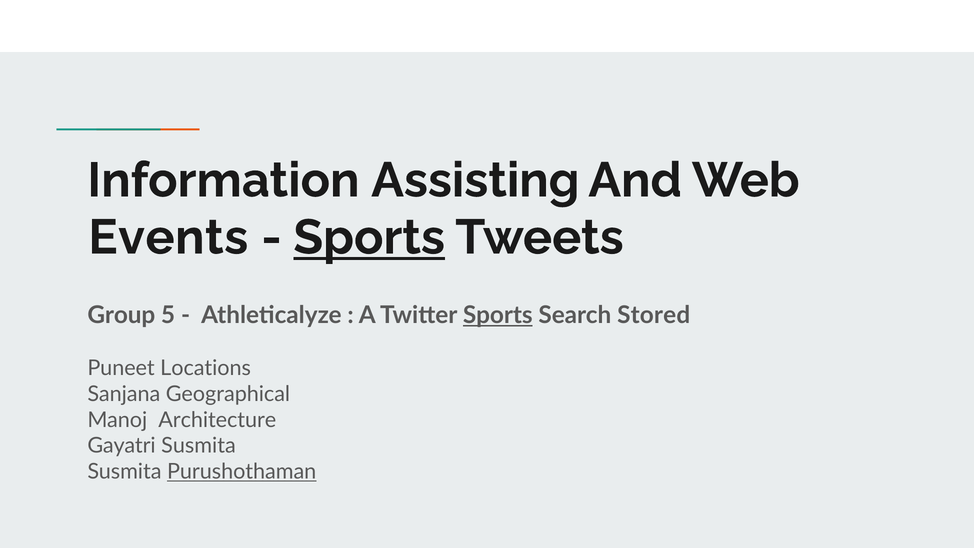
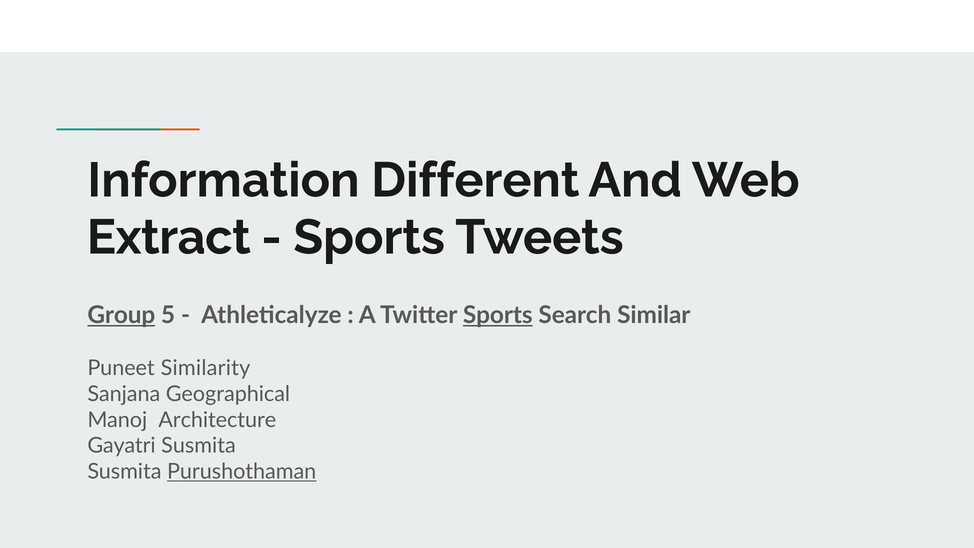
Assisting: Assisting -> Different
Events: Events -> Extract
Sports at (369, 237) underline: present -> none
Group underline: none -> present
Stored: Stored -> Similar
Locations: Locations -> Similarity
